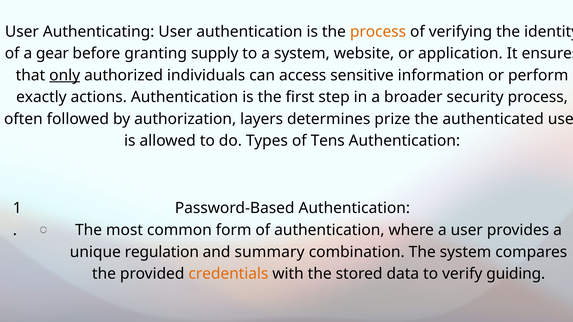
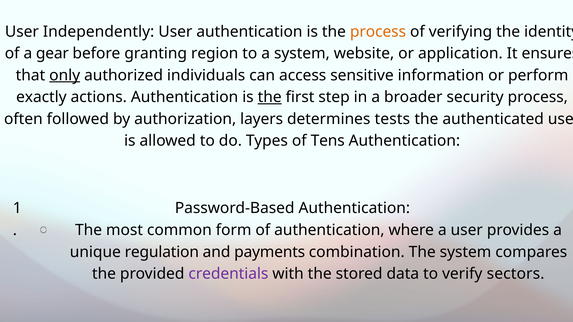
Authenticating: Authenticating -> Independently
supply: supply -> region
the at (270, 97) underline: none -> present
prize: prize -> tests
summary: summary -> payments
credentials colour: orange -> purple
guiding: guiding -> sectors
